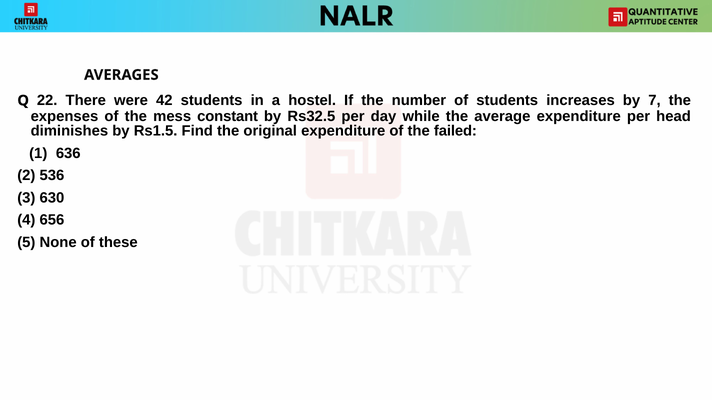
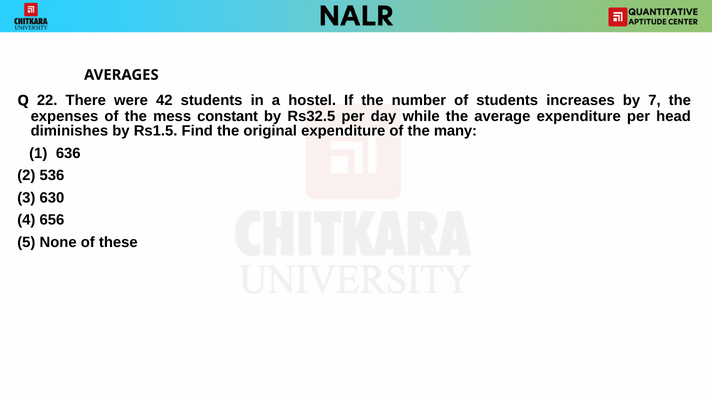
failed: failed -> many
